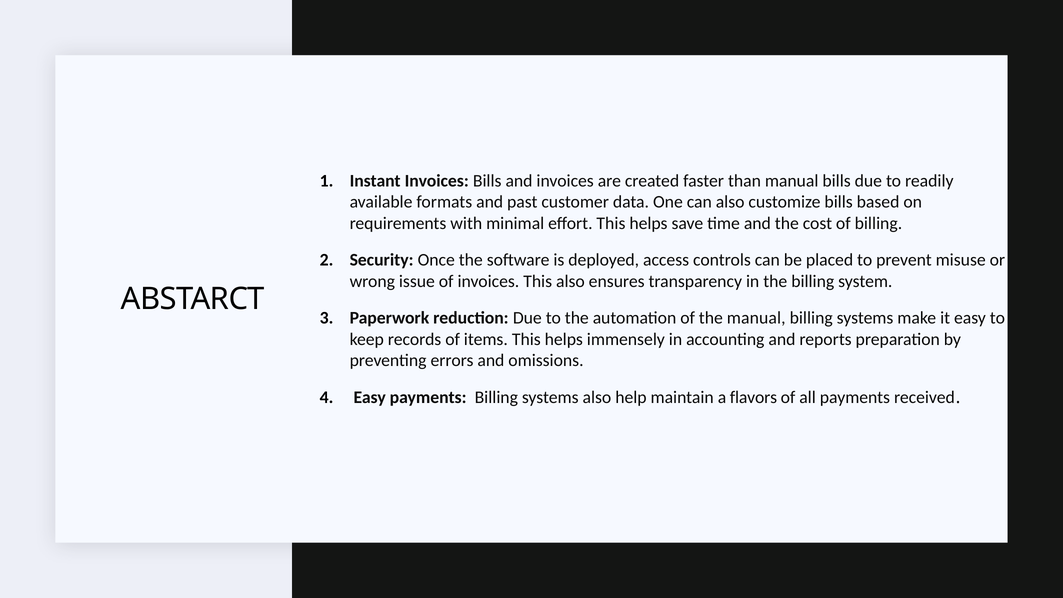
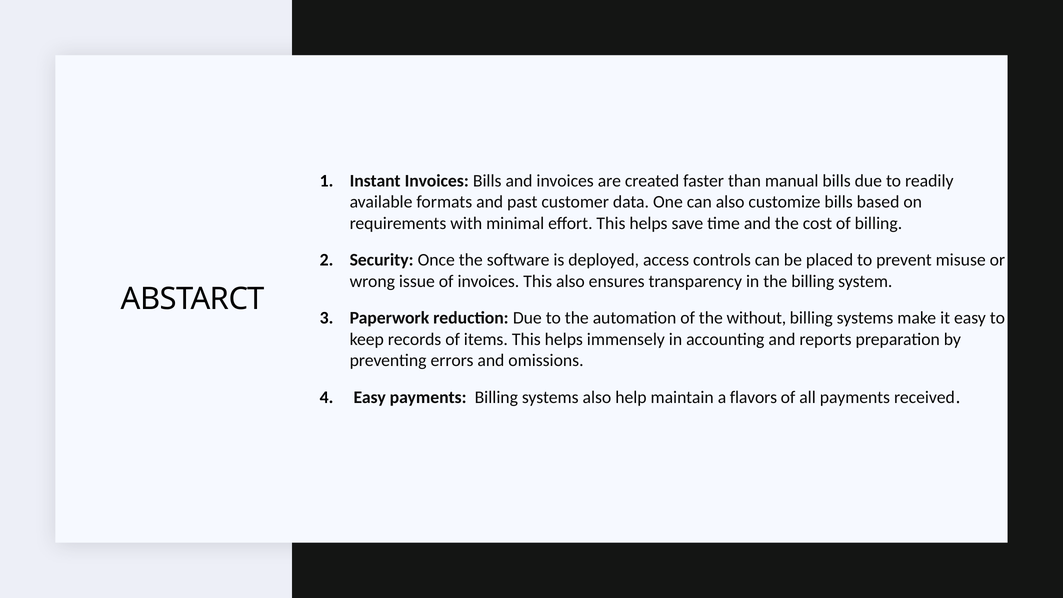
the manual: manual -> without
